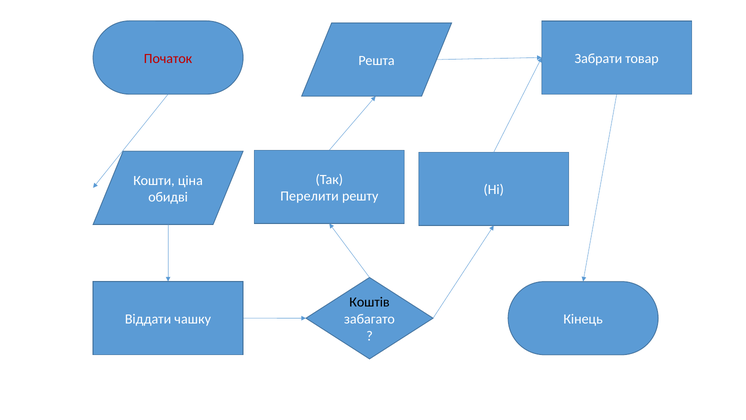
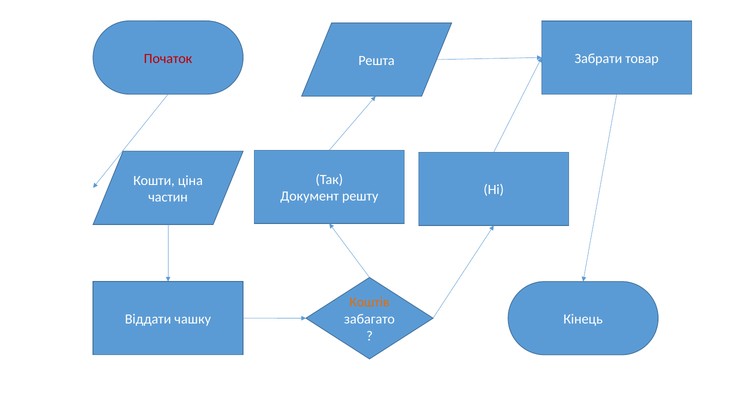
Перелити: Перелити -> Документ
обидві: обидві -> частин
Коштів colour: black -> orange
